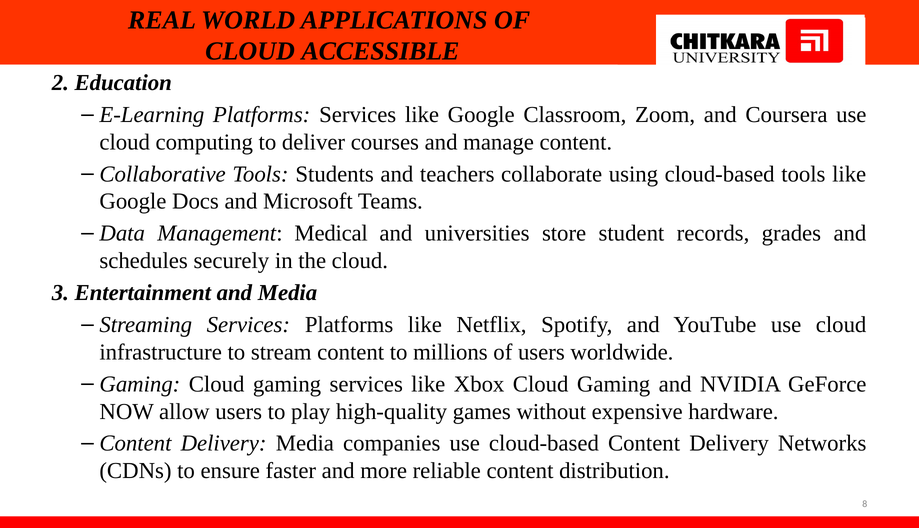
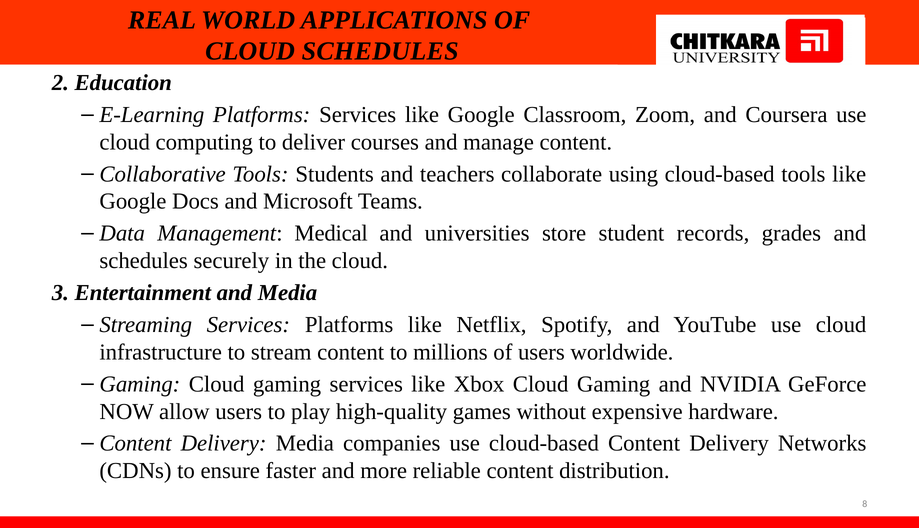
CLOUD ACCESSIBLE: ACCESSIBLE -> SCHEDULES
